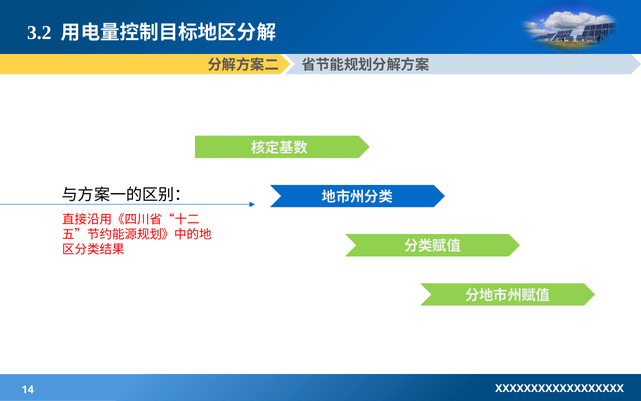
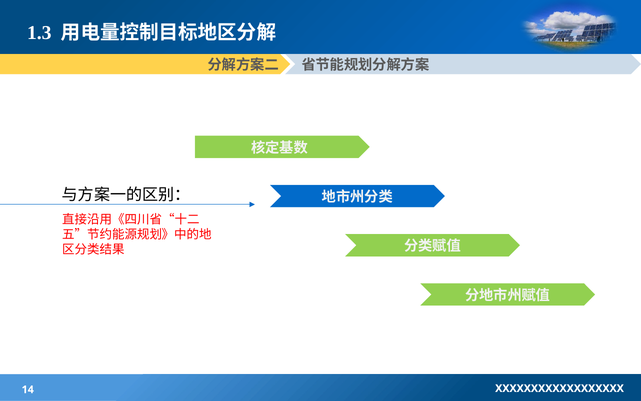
3.2: 3.2 -> 1.3
